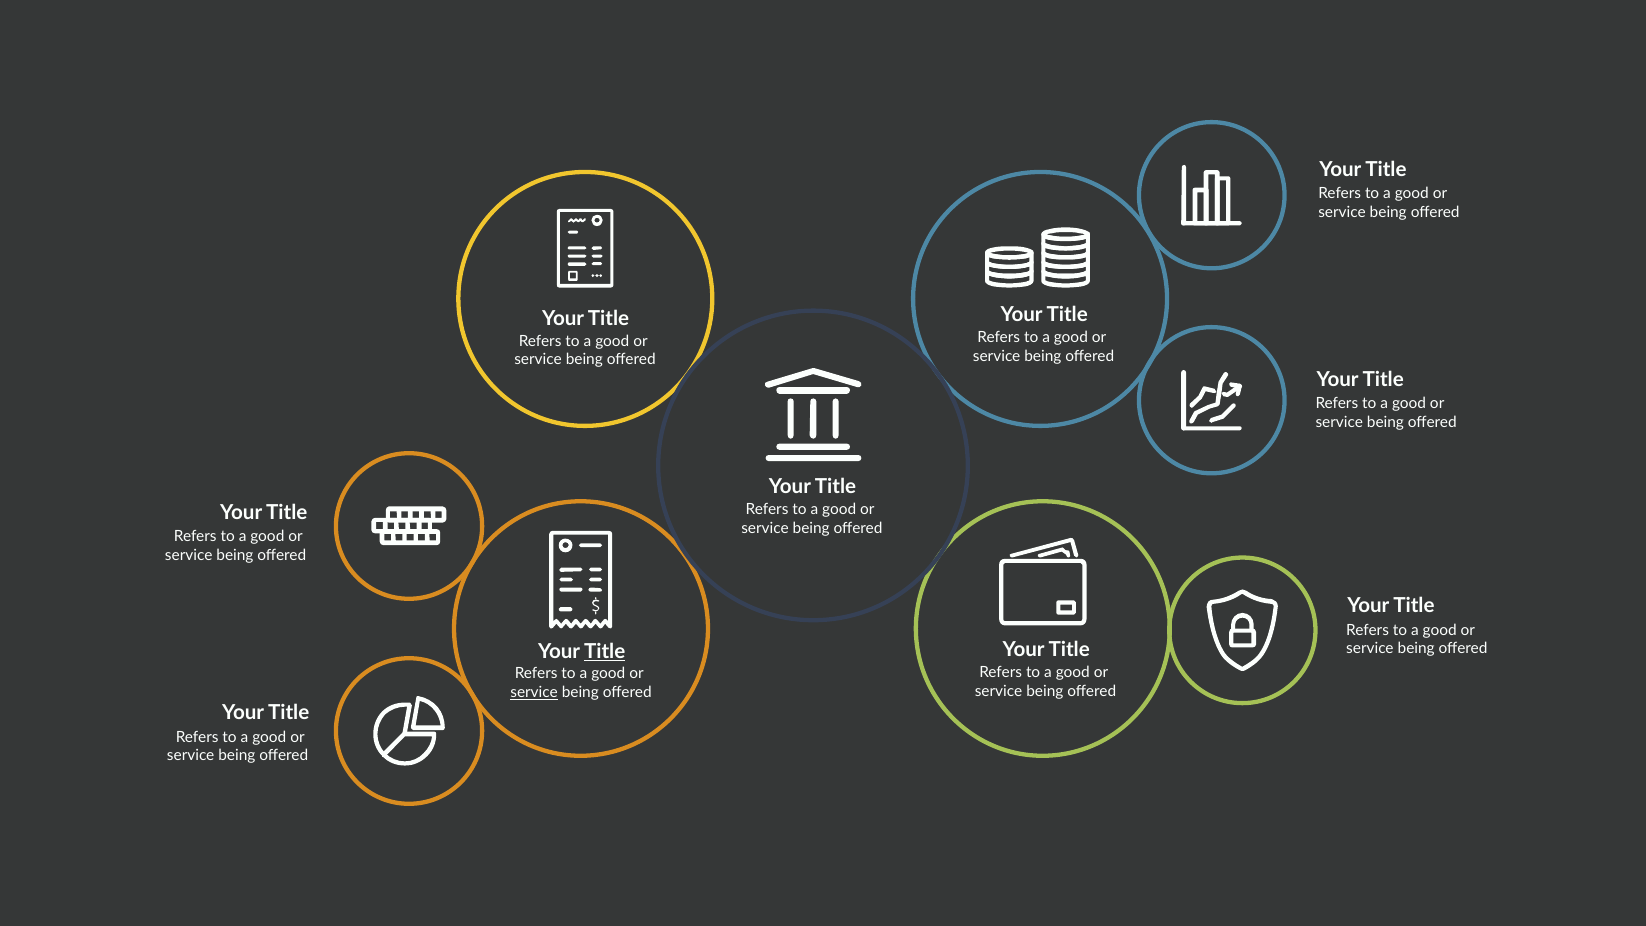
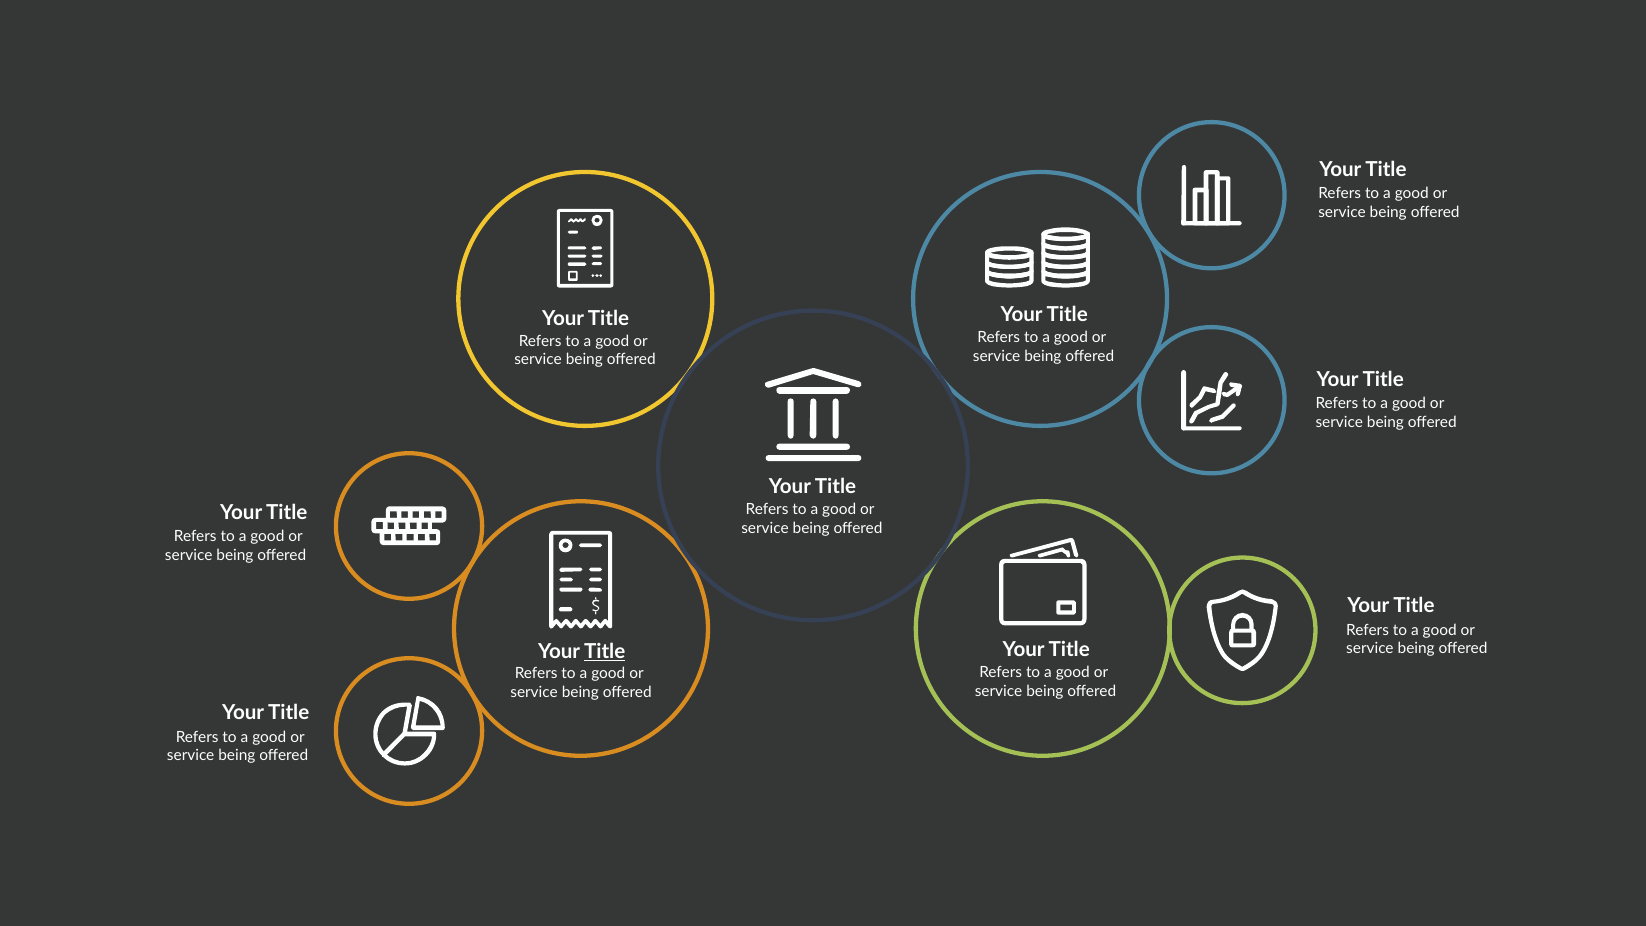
service at (534, 692) underline: present -> none
